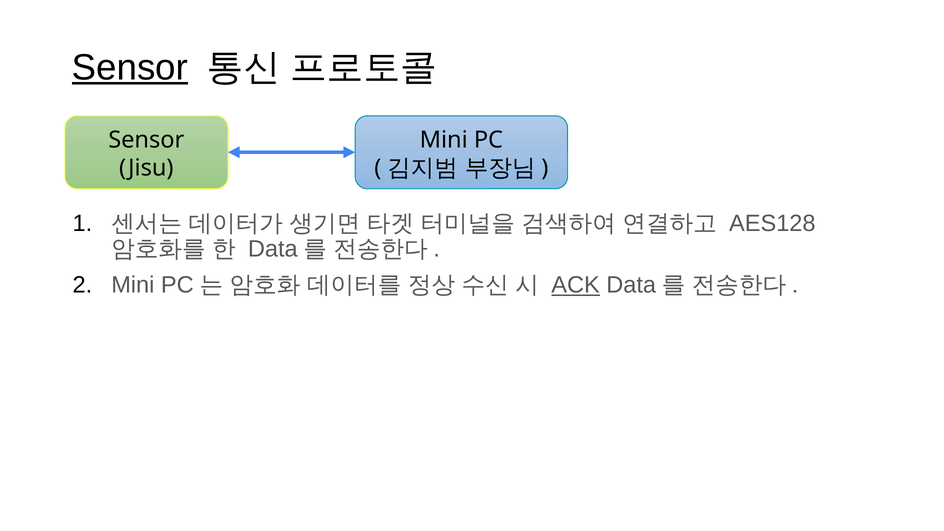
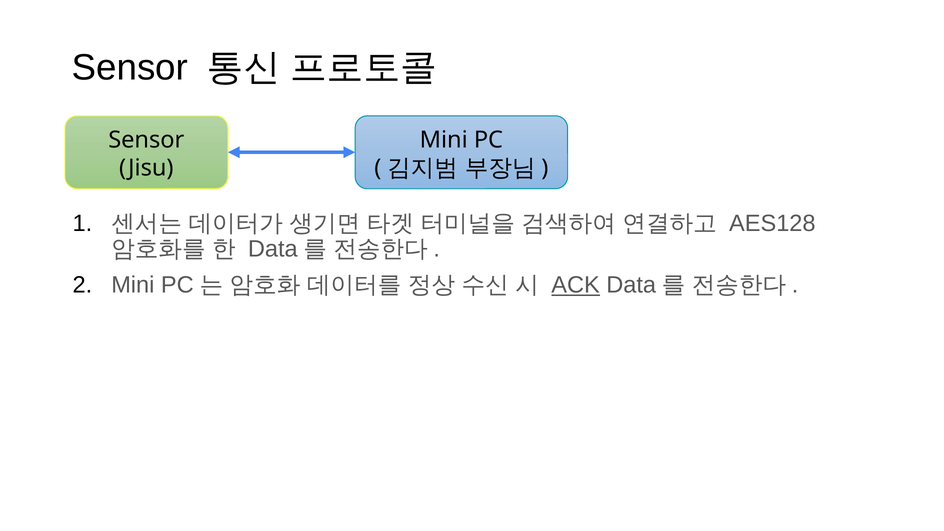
Sensor at (130, 67) underline: present -> none
